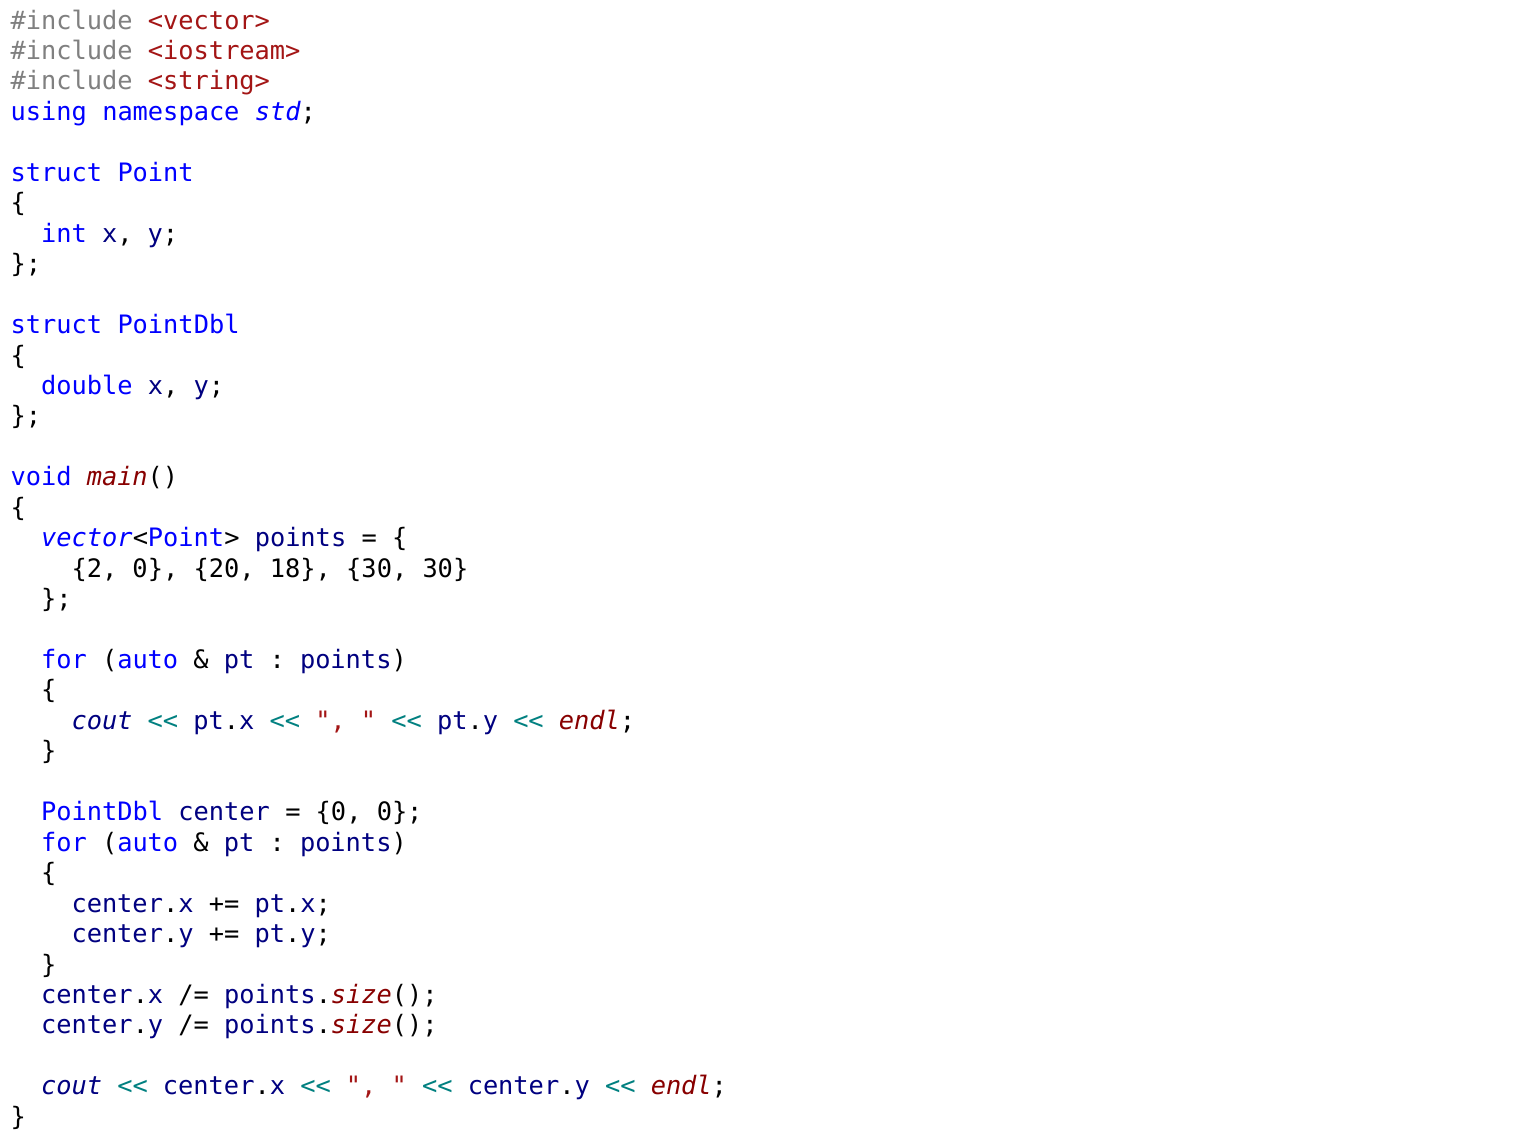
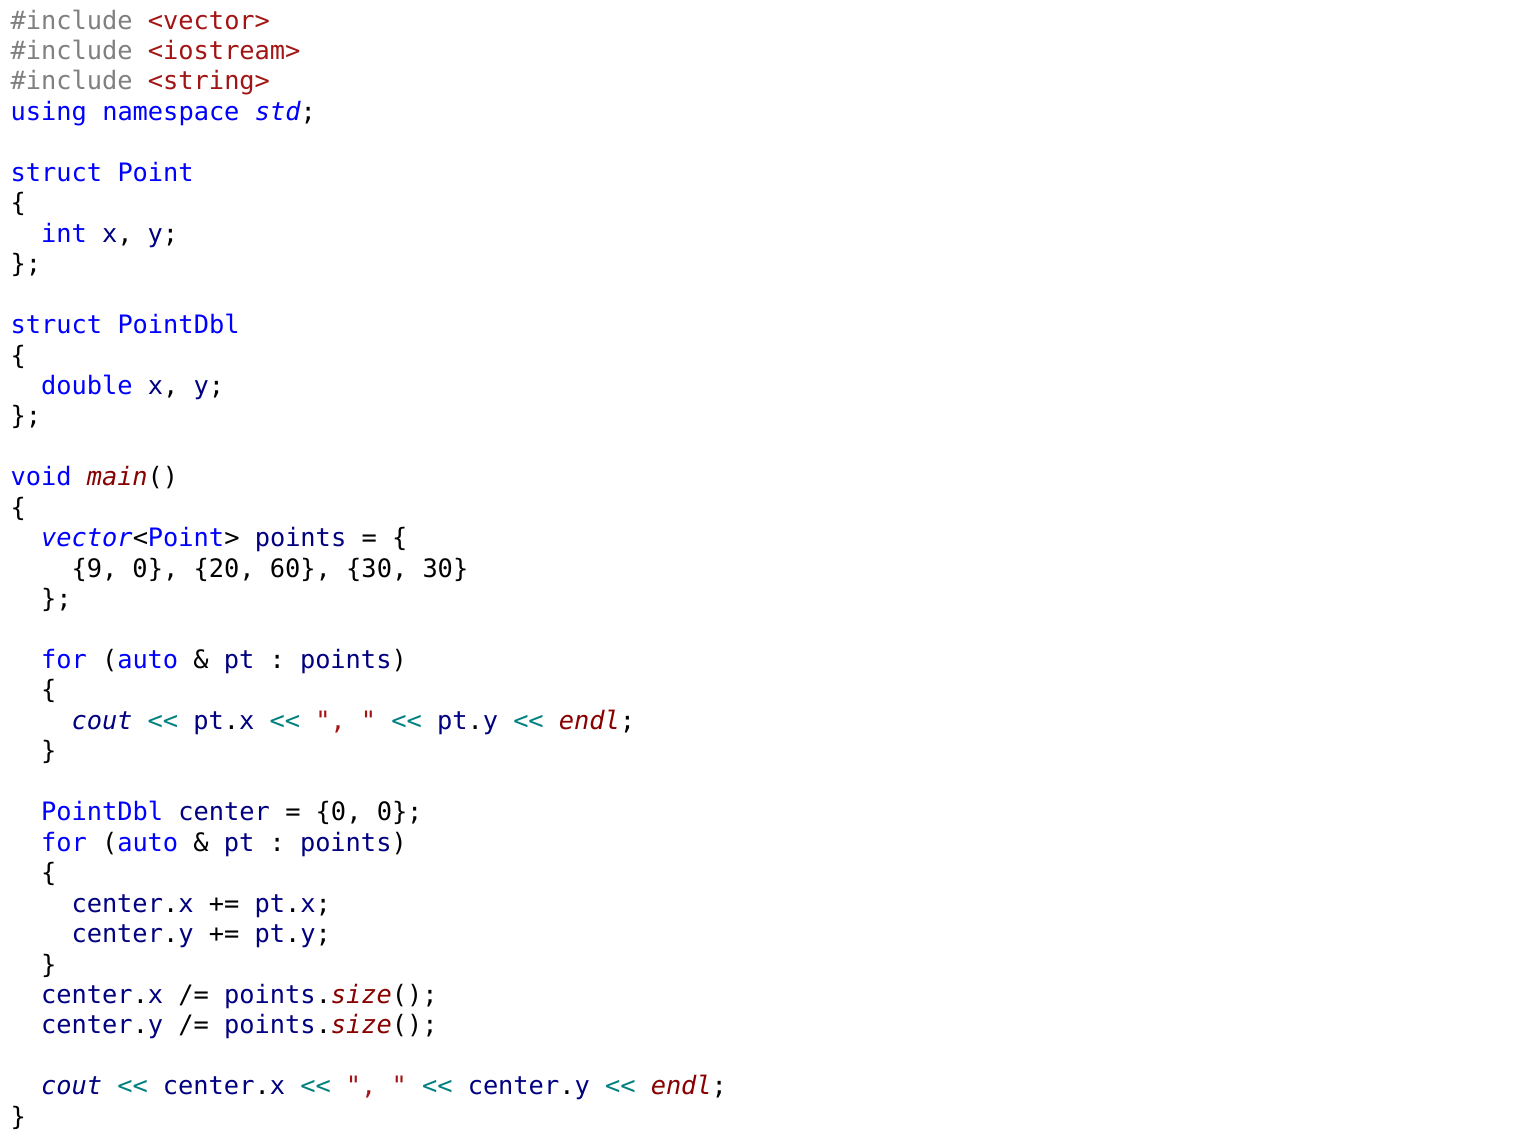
2: 2 -> 9
18: 18 -> 60
